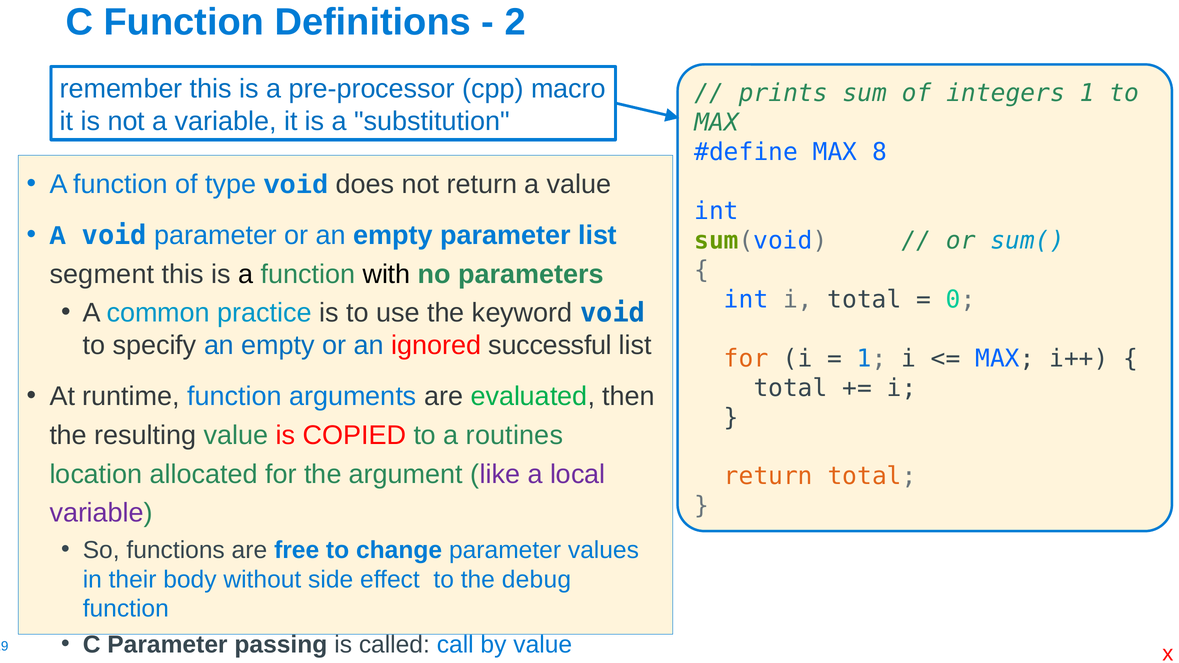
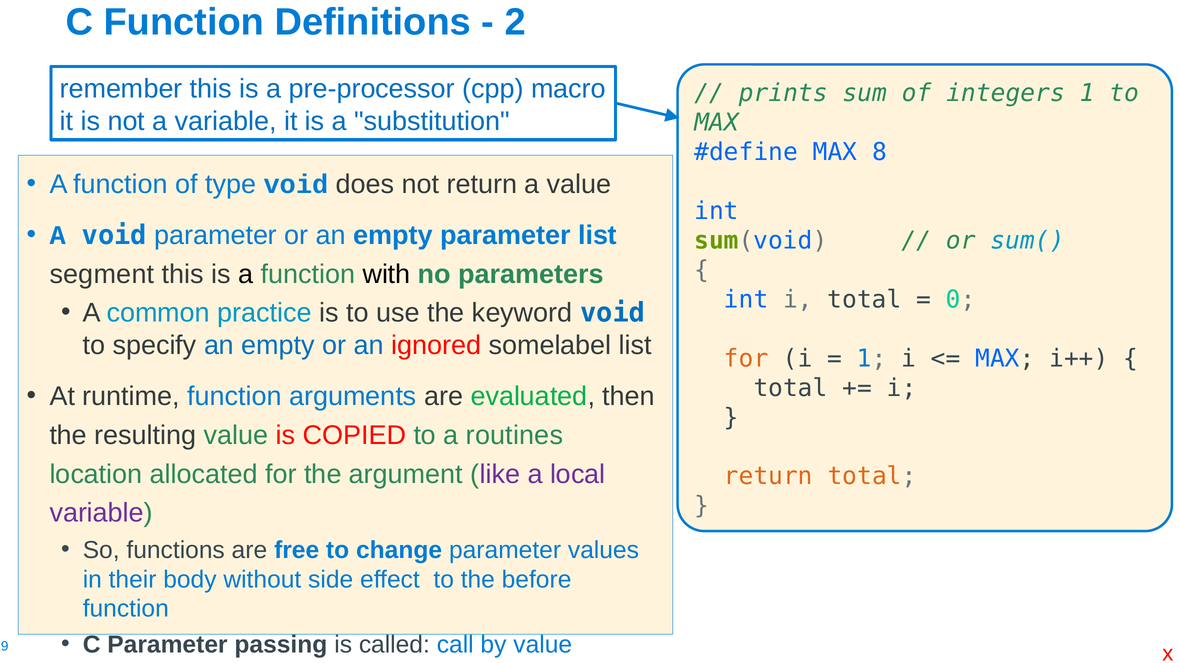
successful: successful -> somelabel
debug: debug -> before
